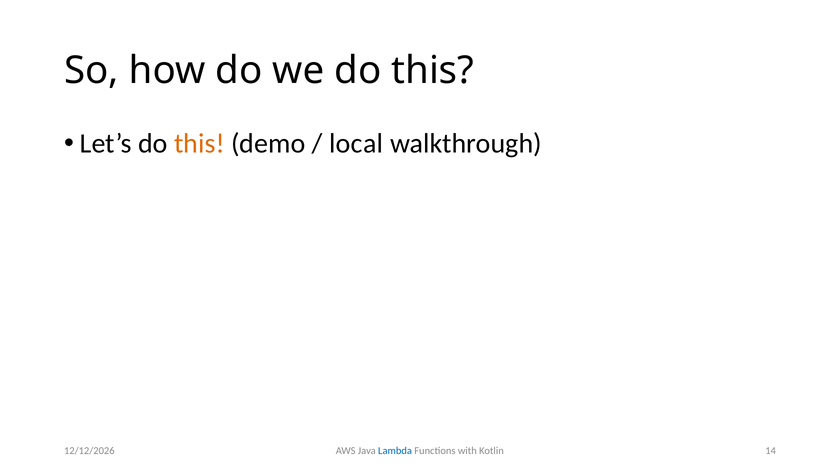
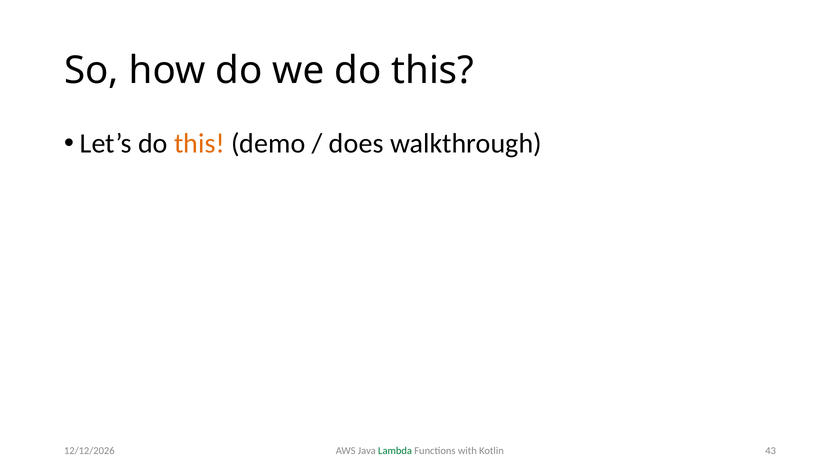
local: local -> does
Lambda colour: blue -> green
14: 14 -> 43
